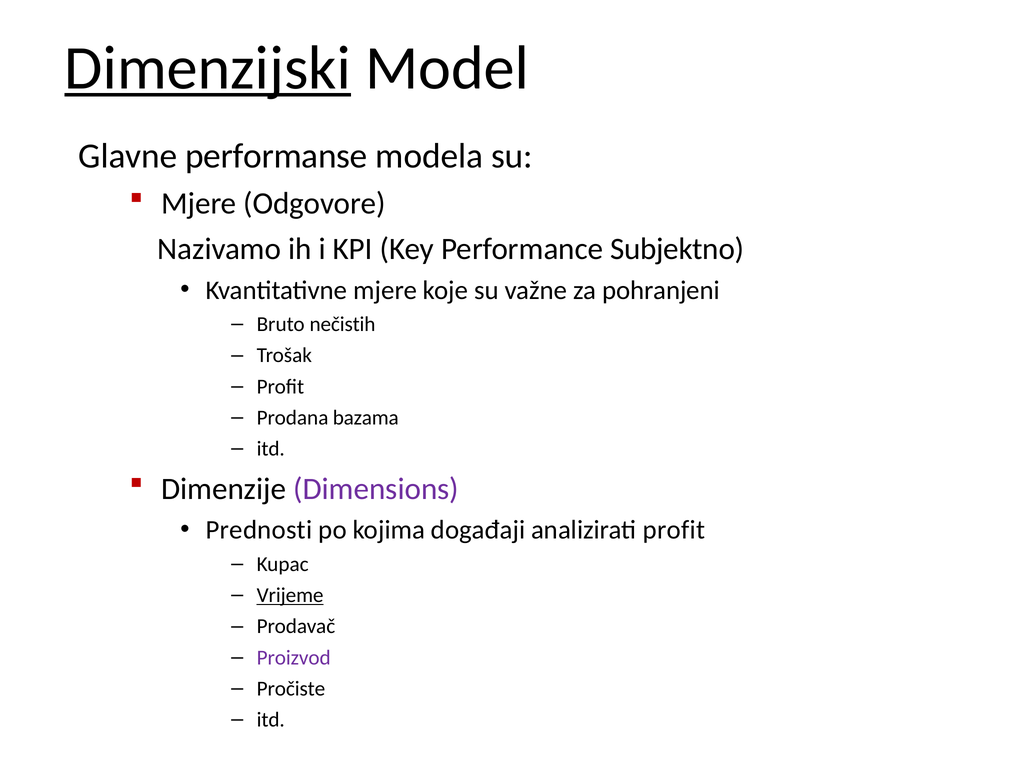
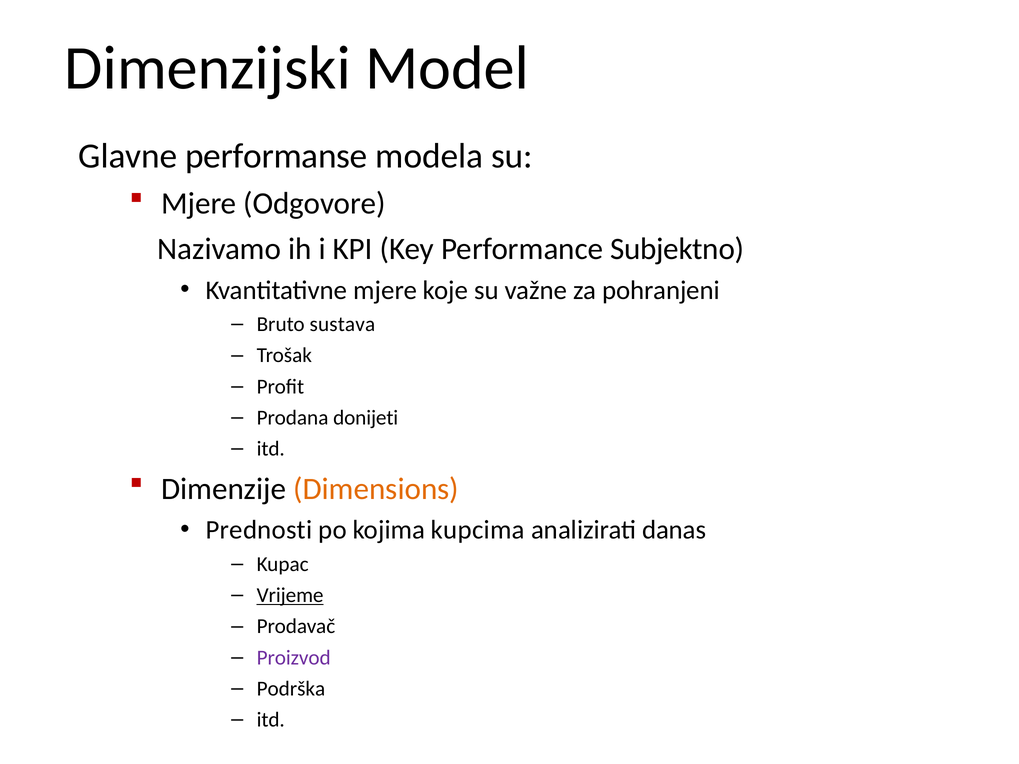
Dimenzijski underline: present -> none
nečistih: nečistih -> sustava
bazama: bazama -> donijeti
Dimensions colour: purple -> orange
događaji: događaji -> kupcima
analizirati profit: profit -> danas
Pročiste: Pročiste -> Podrška
